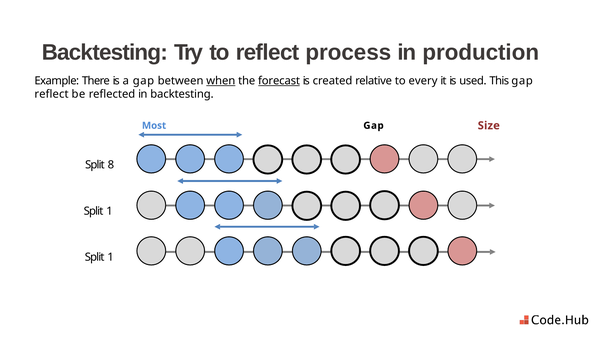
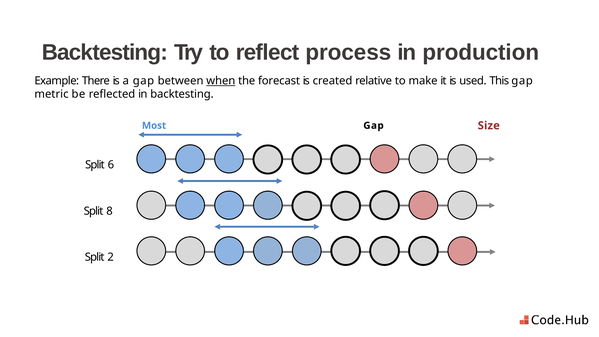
forecast underline: present -> none
every: every -> make
reflect at (52, 94): reflect -> metric
8: 8 -> 6
1 at (110, 211): 1 -> 8
1 at (111, 257): 1 -> 2
